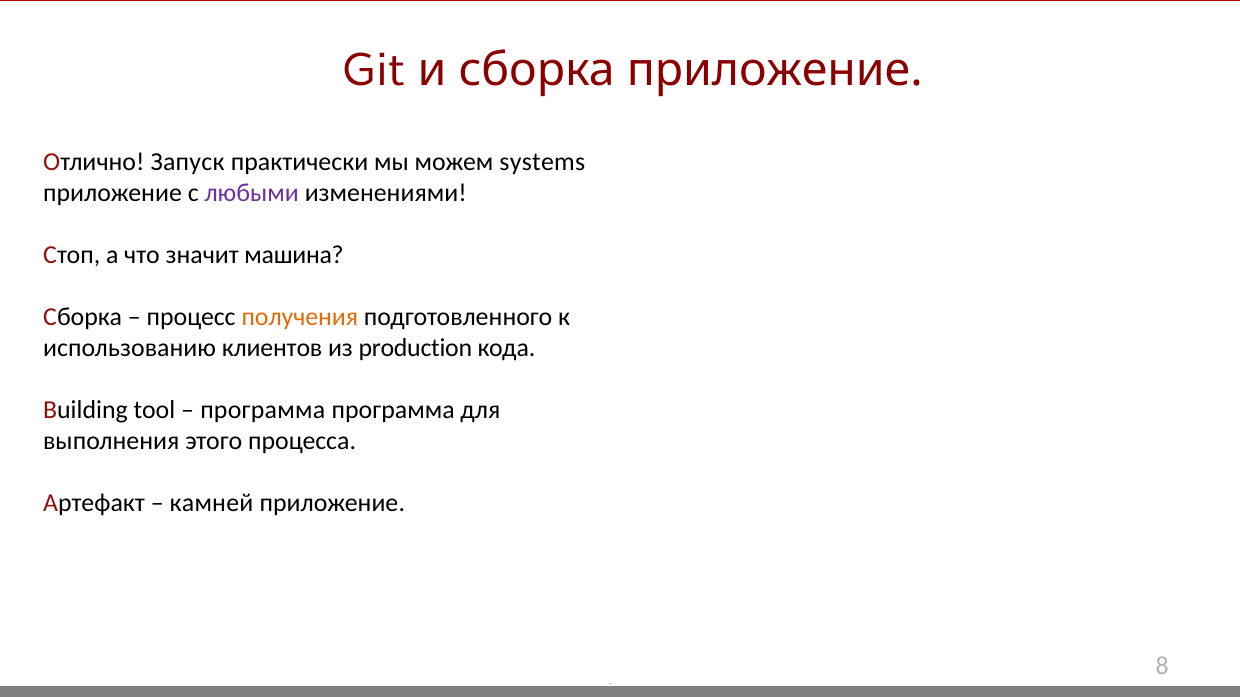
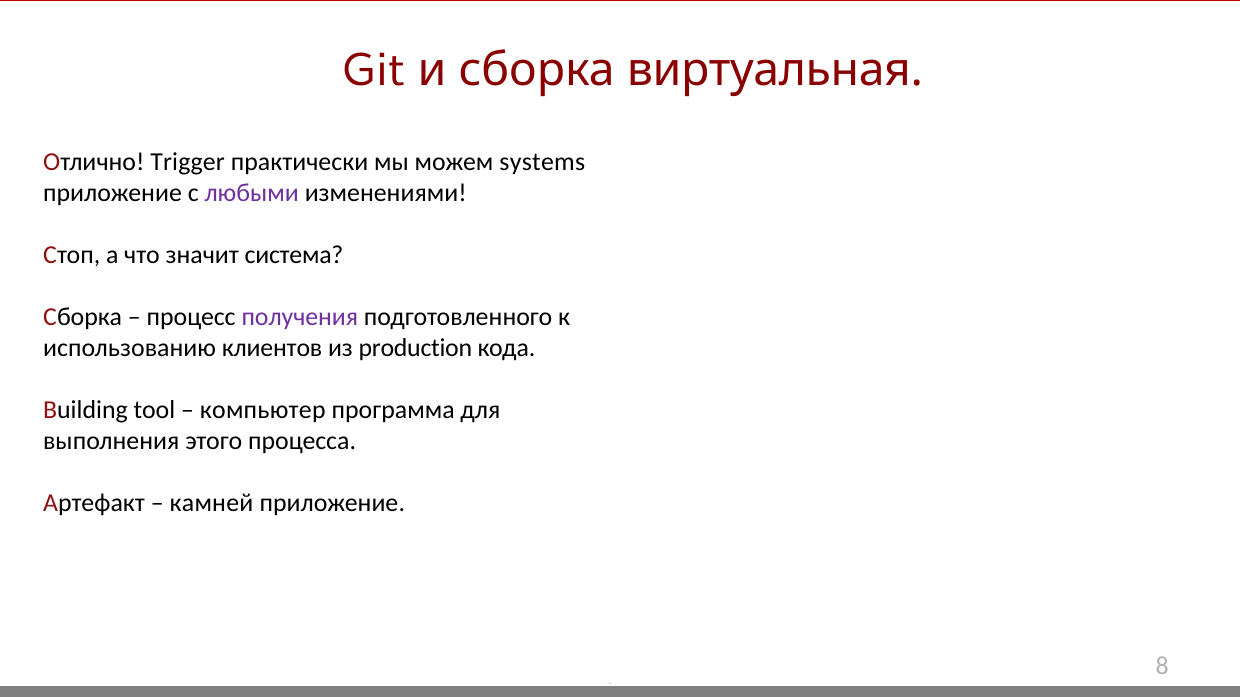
сборка приложение: приложение -> виртуальная
Запуск: Запуск -> Trigger
машина: машина -> система
получения colour: orange -> purple
программа at (263, 410): программа -> компьютер
